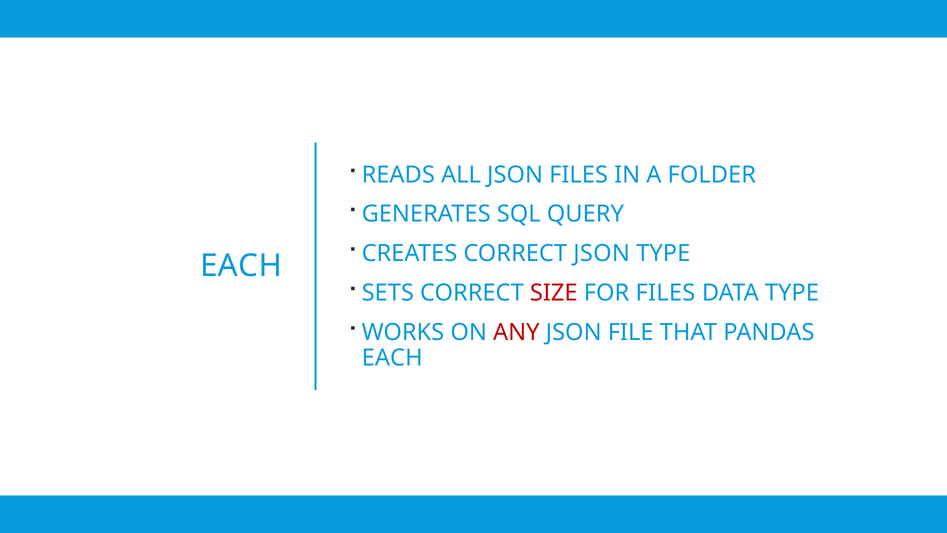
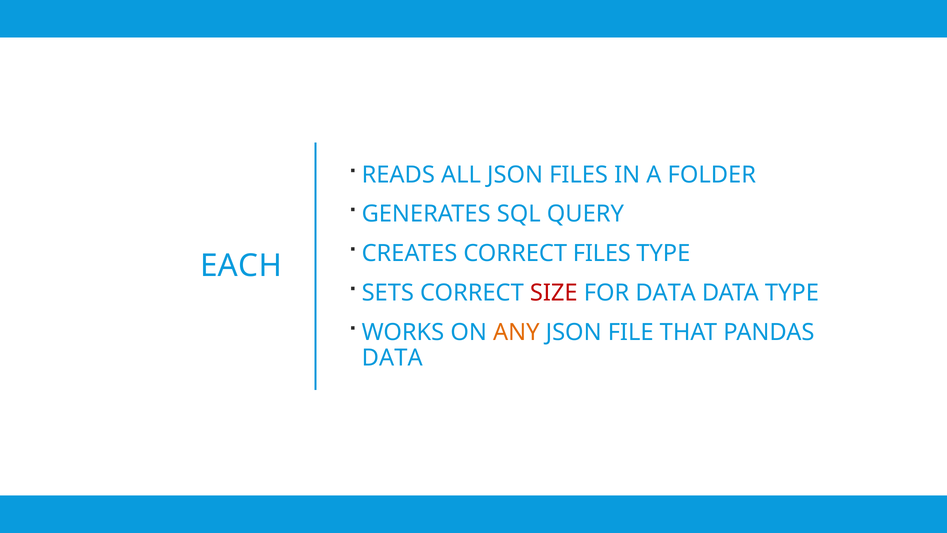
CORRECT JSON: JSON -> FILES
FOR FILES: FILES -> DATA
ANY colour: red -> orange
EACH at (392, 358): EACH -> DATA
